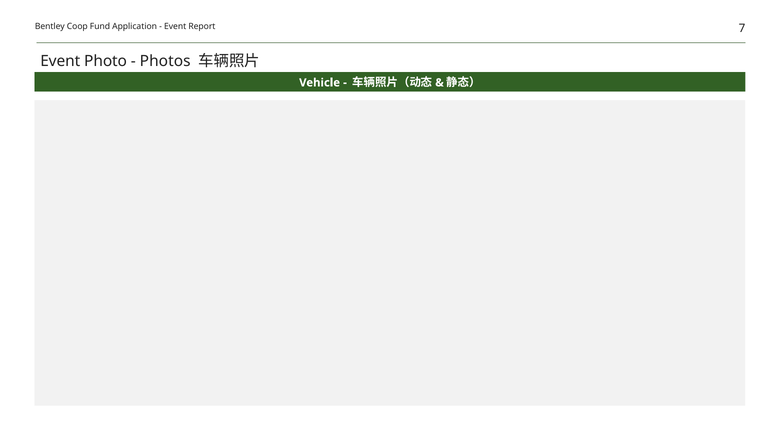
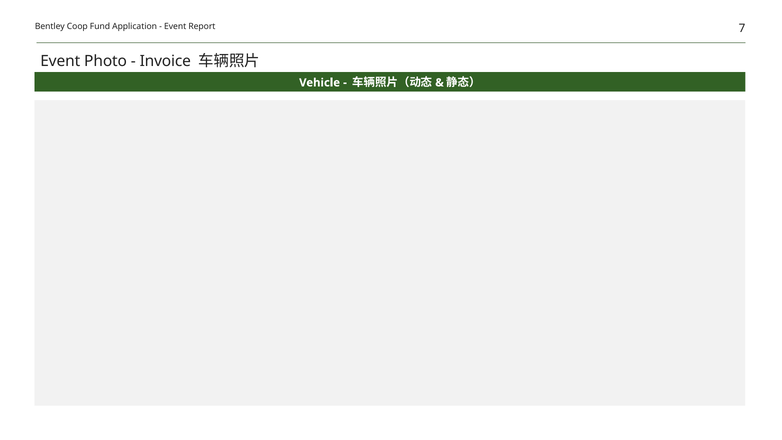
Photos: Photos -> Invoice
